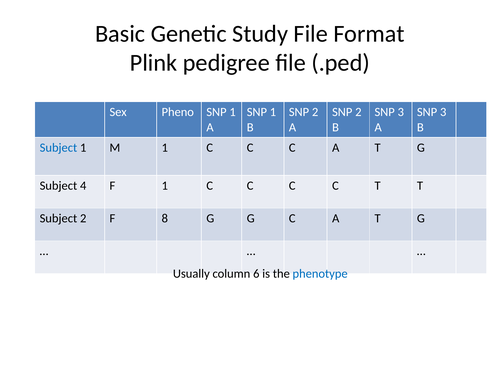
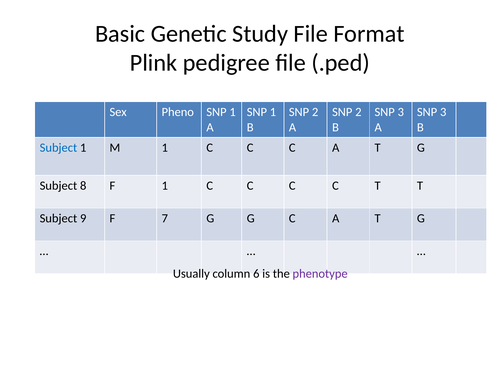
4: 4 -> 8
Subject 2: 2 -> 9
8: 8 -> 7
phenotype colour: blue -> purple
